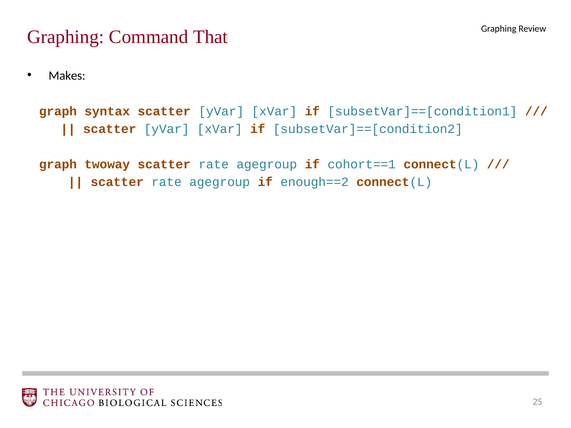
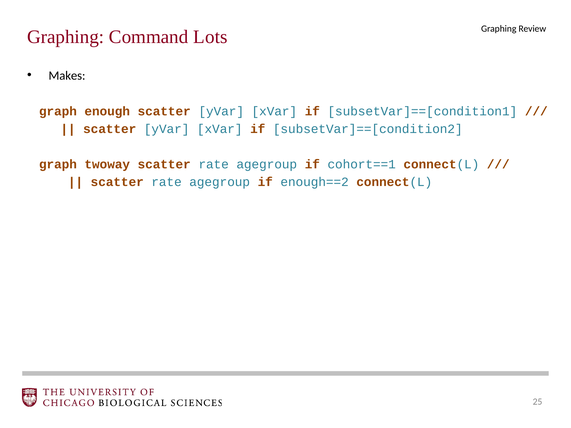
That: That -> Lots
syntax: syntax -> enough
